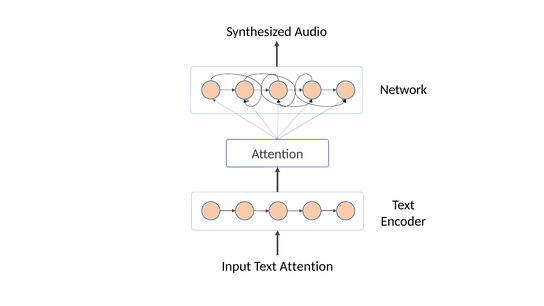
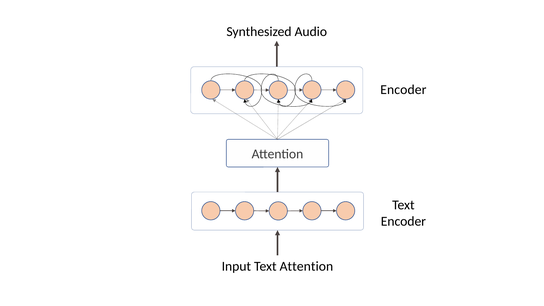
Network at (403, 90): Network -> Encoder
